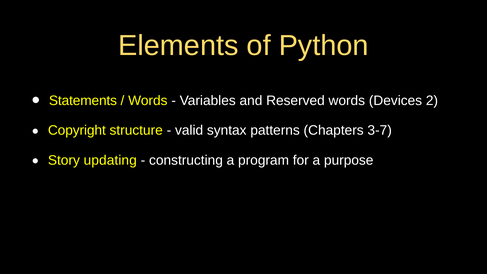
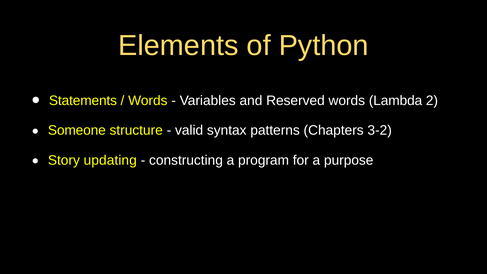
Devices: Devices -> Lambda
Copyright: Copyright -> Someone
3-7: 3-7 -> 3-2
